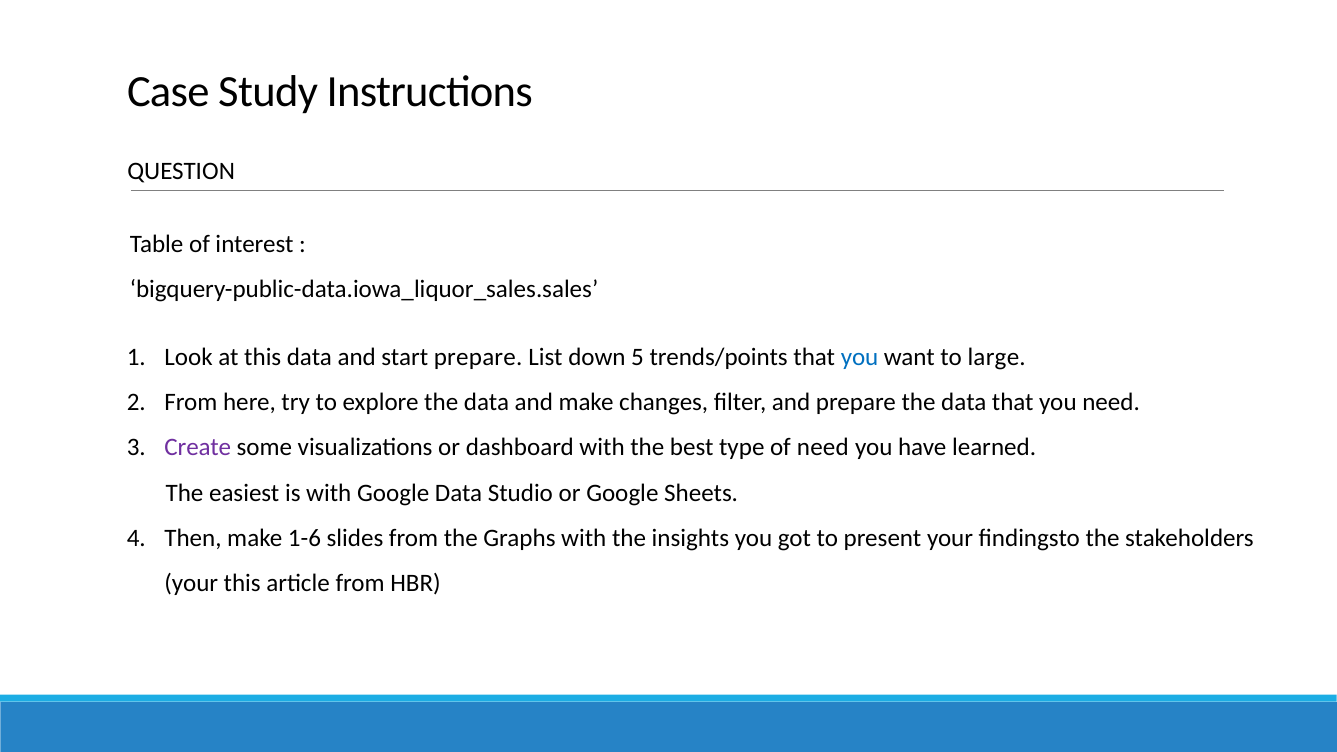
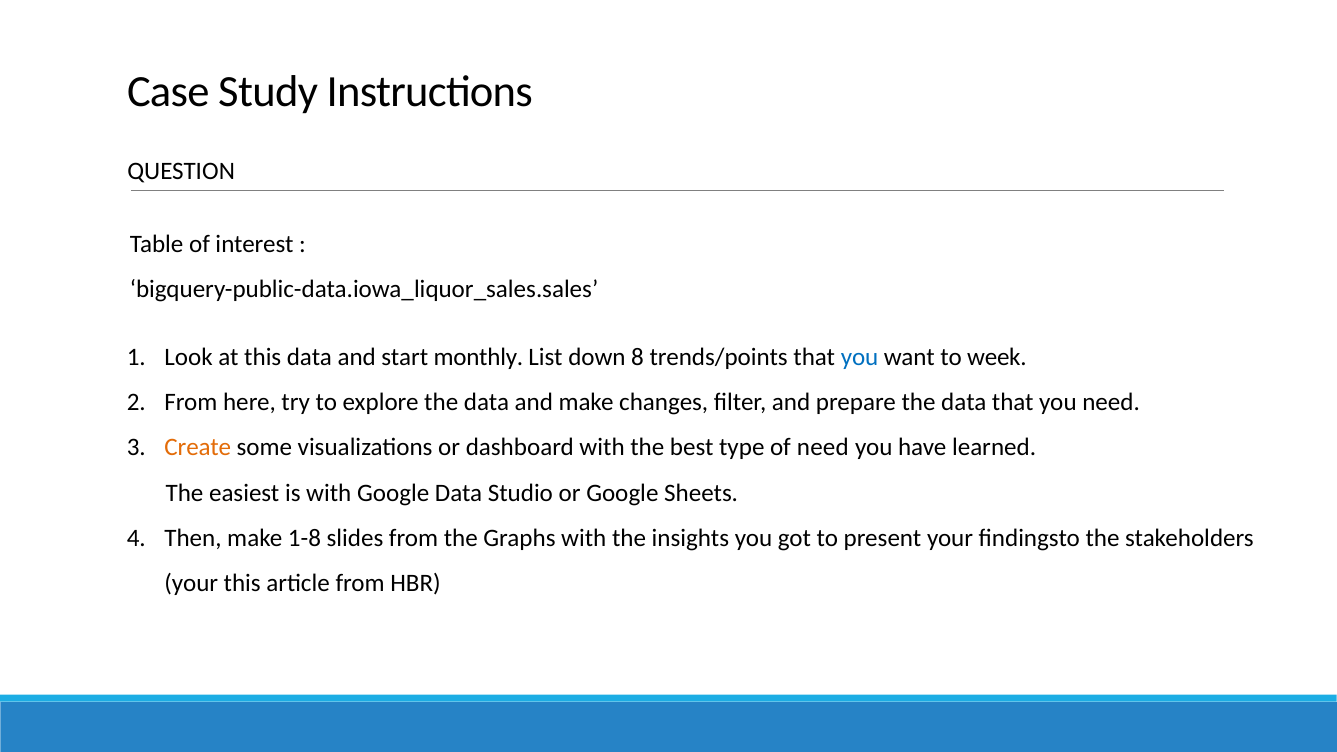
start prepare: prepare -> monthly
5: 5 -> 8
large: large -> week
Create colour: purple -> orange
1-6: 1-6 -> 1-8
